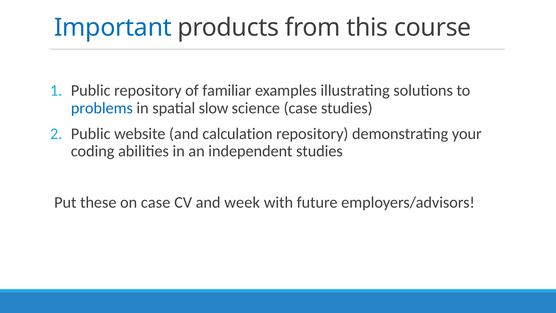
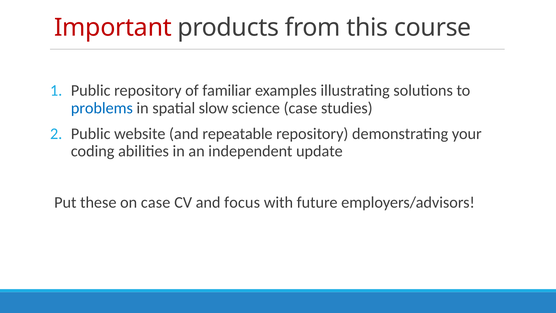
Important colour: blue -> red
calculation: calculation -> repeatable
independent studies: studies -> update
week: week -> focus
